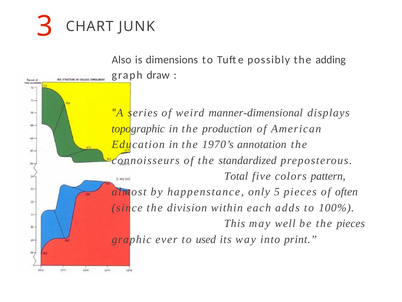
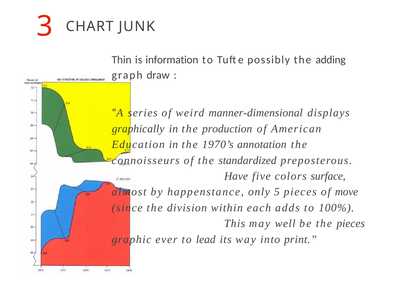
Also: Also -> Thin
dimensions: dimensions -> information
topographic: topographic -> graphically
Total: Total -> Have
pattern: pattern -> surface
often: often -> move
used: used -> lead
